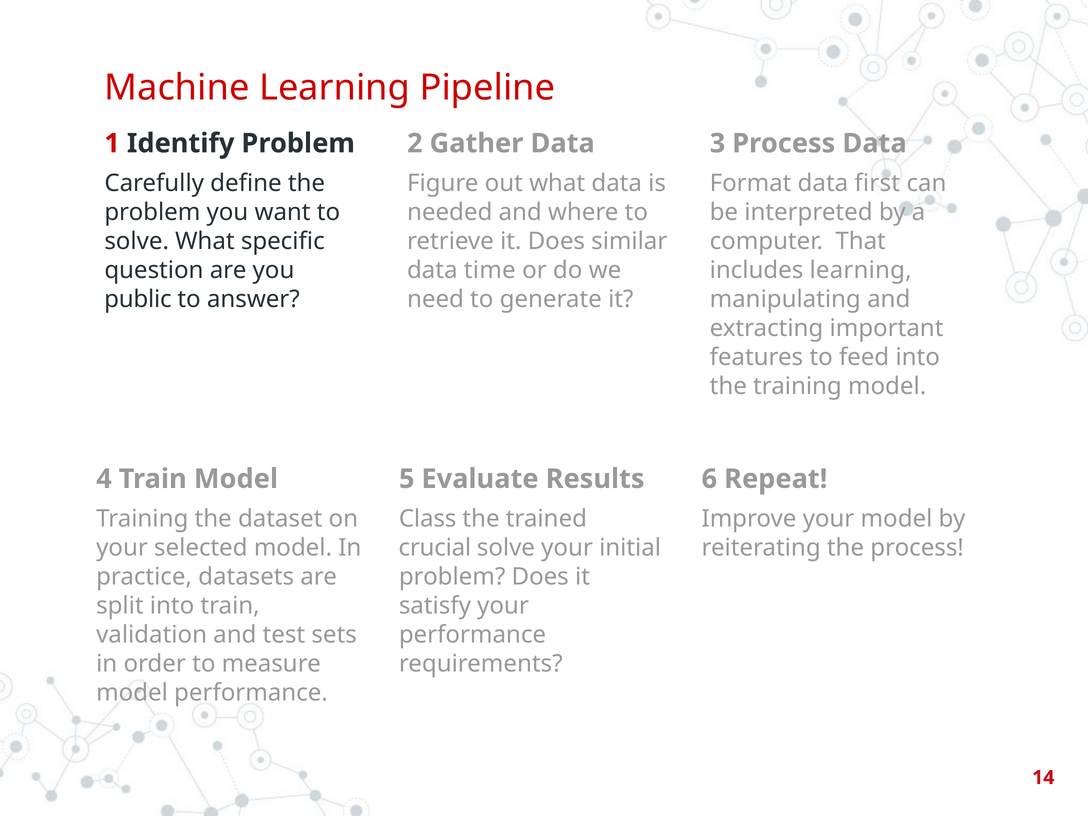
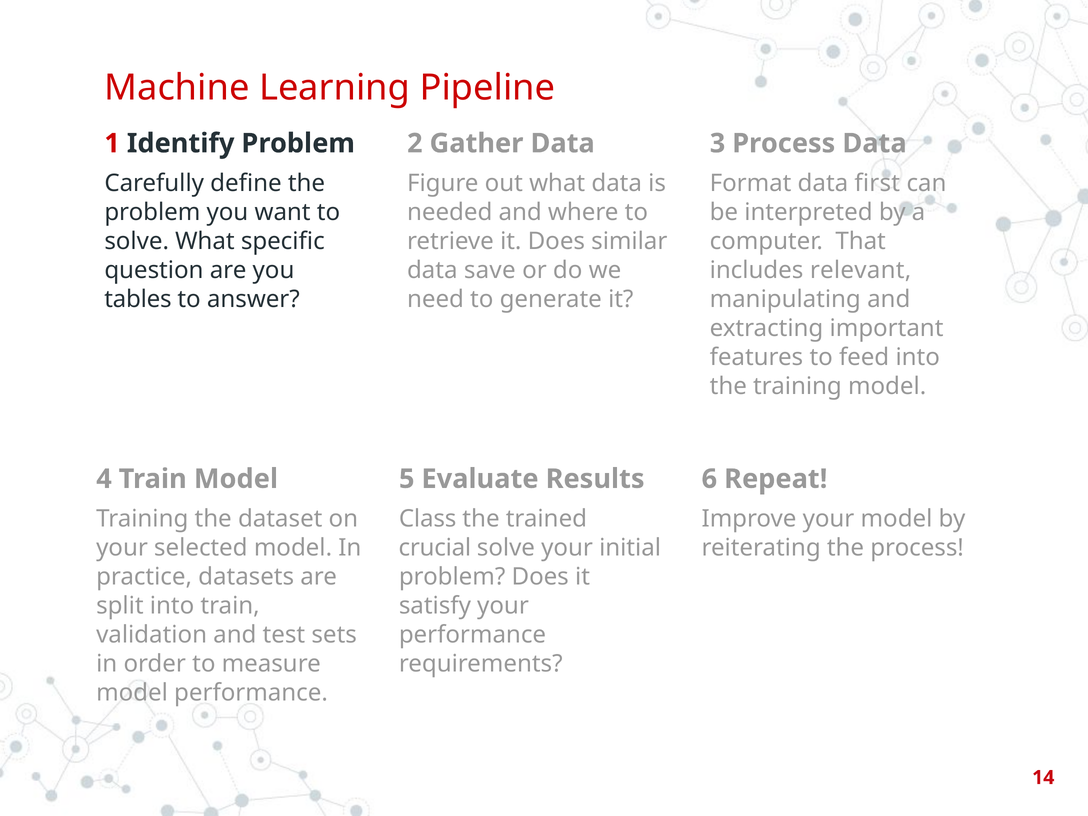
time: time -> save
includes learning: learning -> relevant
public: public -> tables
